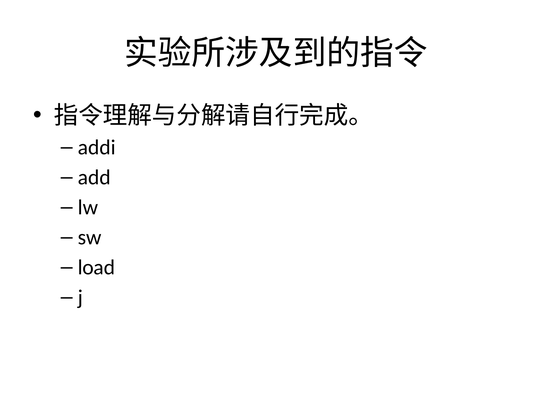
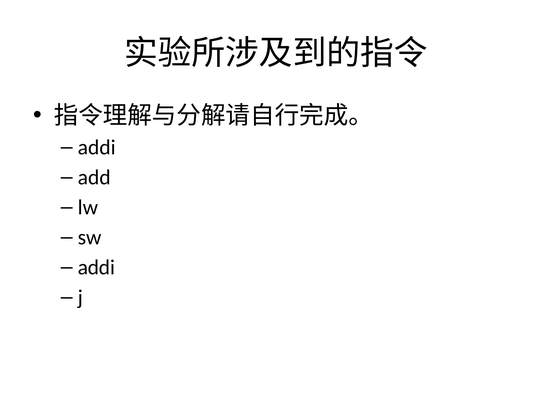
load at (96, 268): load -> addi
